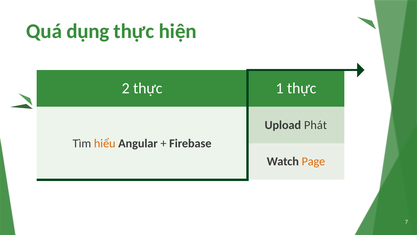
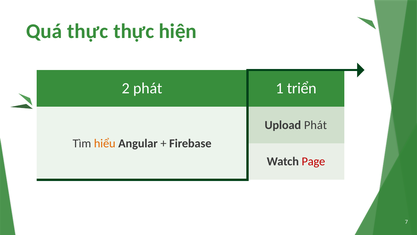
Quá dụng: dụng -> thực
2 thực: thực -> phát
1 thực: thực -> triển
Page colour: orange -> red
